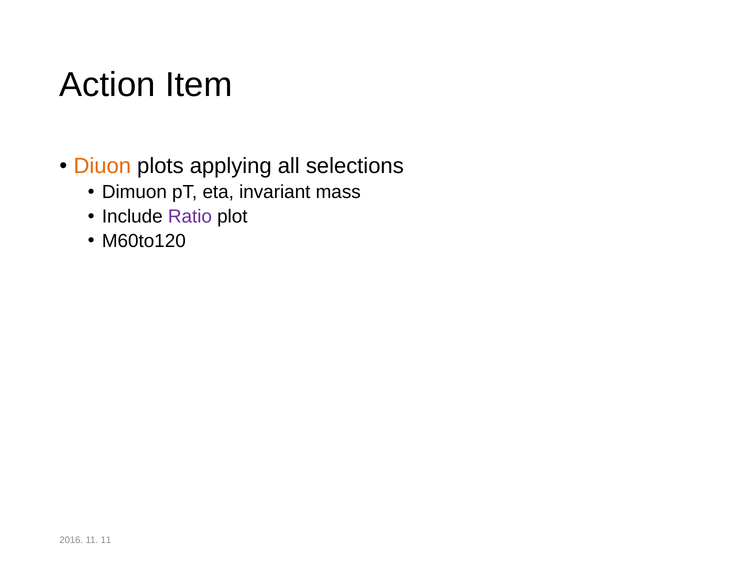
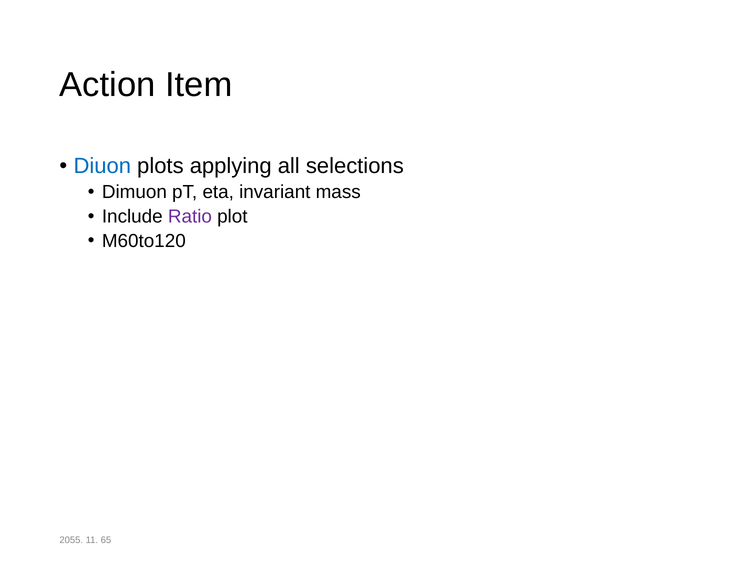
Diuon colour: orange -> blue
2016: 2016 -> 2055
11 11: 11 -> 65
